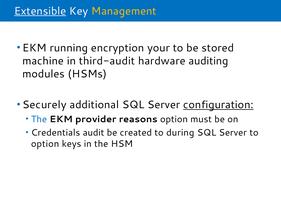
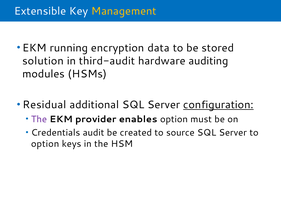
Extensible underline: present -> none
your: your -> data
machine: machine -> solution
Securely: Securely -> Residual
The at (39, 120) colour: blue -> purple
reasons: reasons -> enables
during: during -> source
